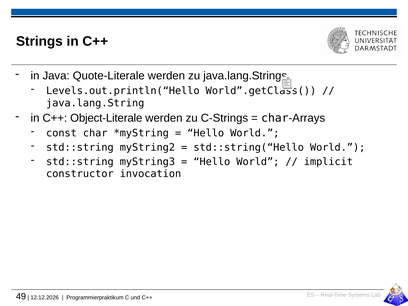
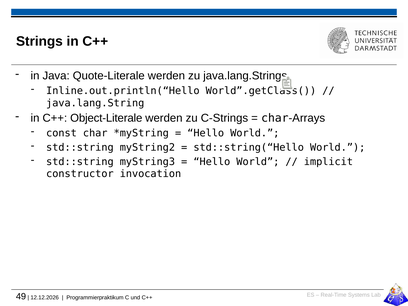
Levels.out.println(“Hello: Levels.out.println(“Hello -> Inline.out.println(“Hello
